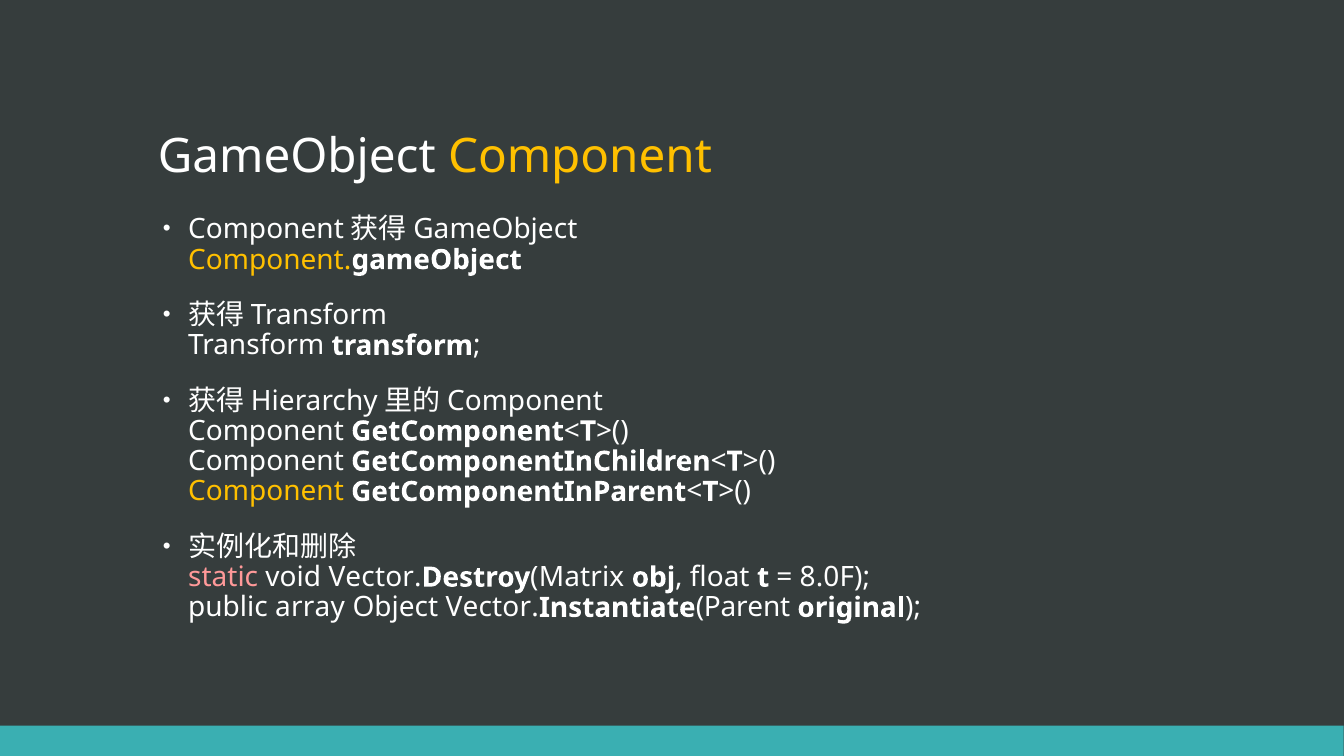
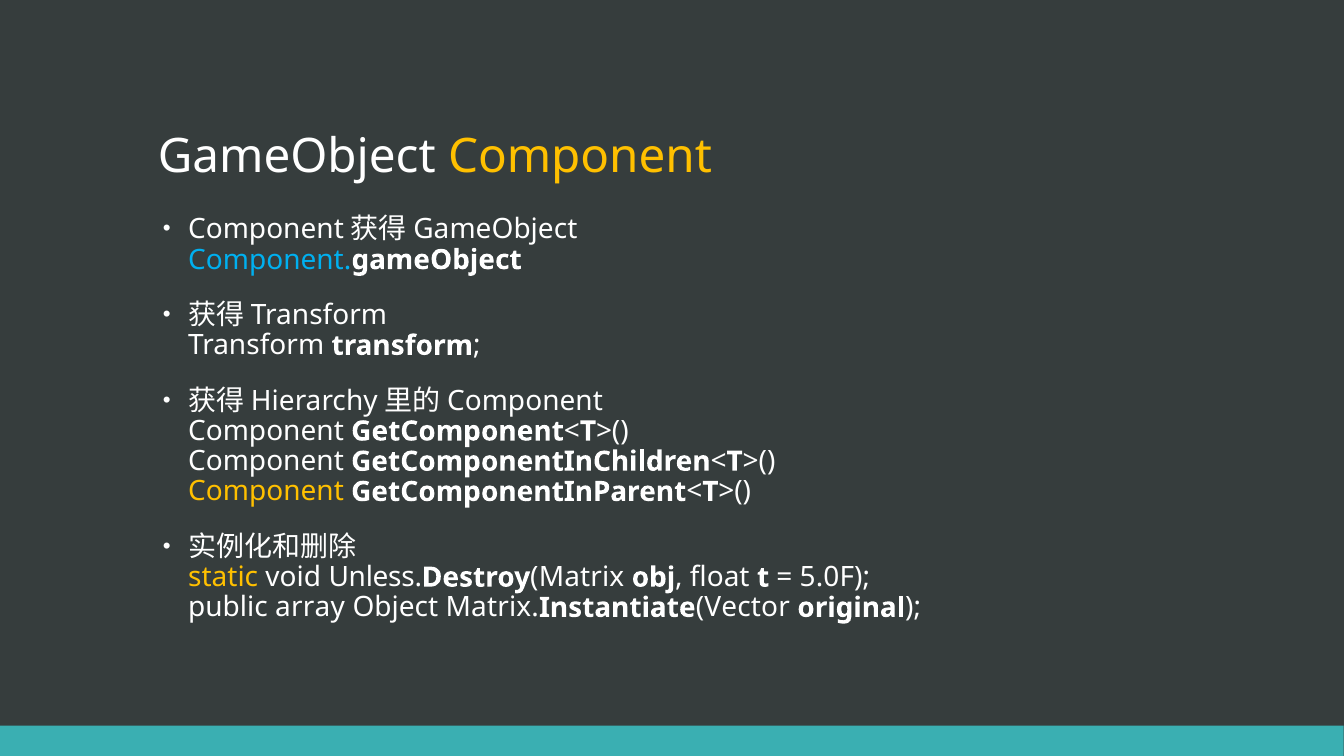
Component at (270, 260) colour: yellow -> light blue
static colour: pink -> yellow
void Vector: Vector -> Unless
8.0F: 8.0F -> 5.0F
Object Vector: Vector -> Matrix
Parent: Parent -> Vector
